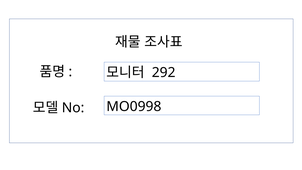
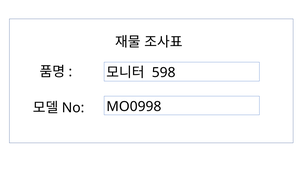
292: 292 -> 598
